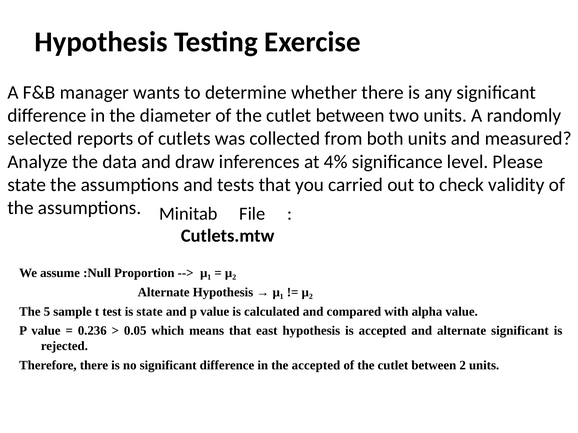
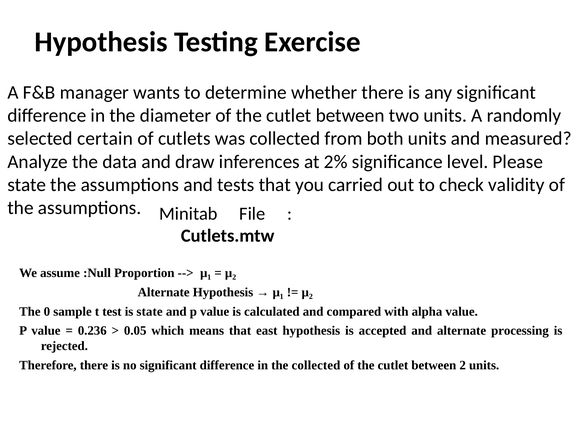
reports: reports -> certain
4%: 4% -> 2%
5: 5 -> 0
alternate significant: significant -> processing
the accepted: accepted -> collected
